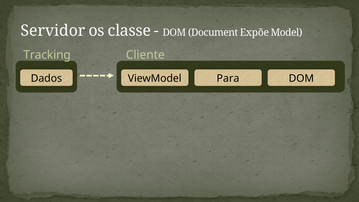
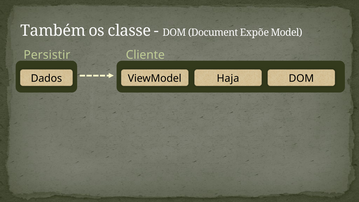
Servidor: Servidor -> Também
Tracking: Tracking -> Persistir
Para: Para -> Haja
